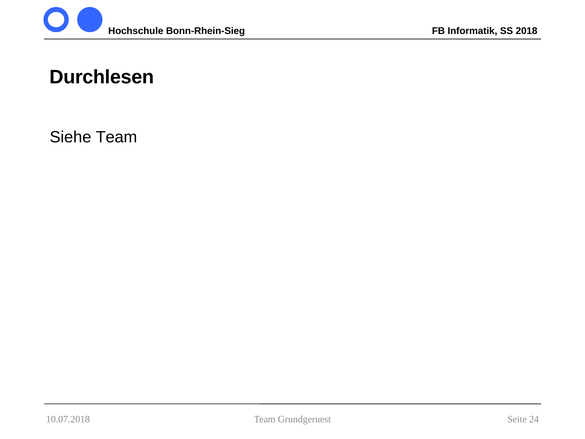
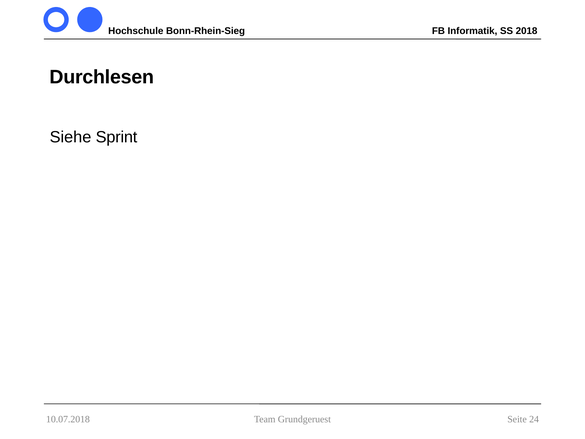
Siehe Team: Team -> Sprint
